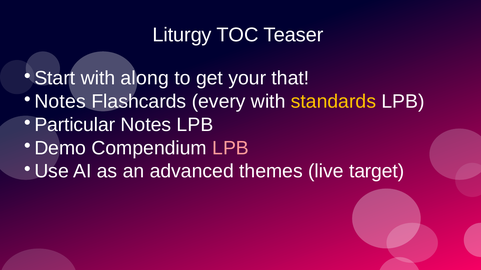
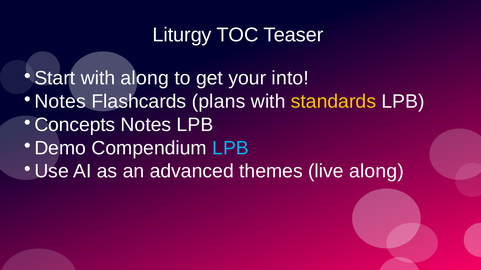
that: that -> into
every: every -> plans
Particular: Particular -> Concepts
LPB at (231, 148) colour: pink -> light blue
live target: target -> along
